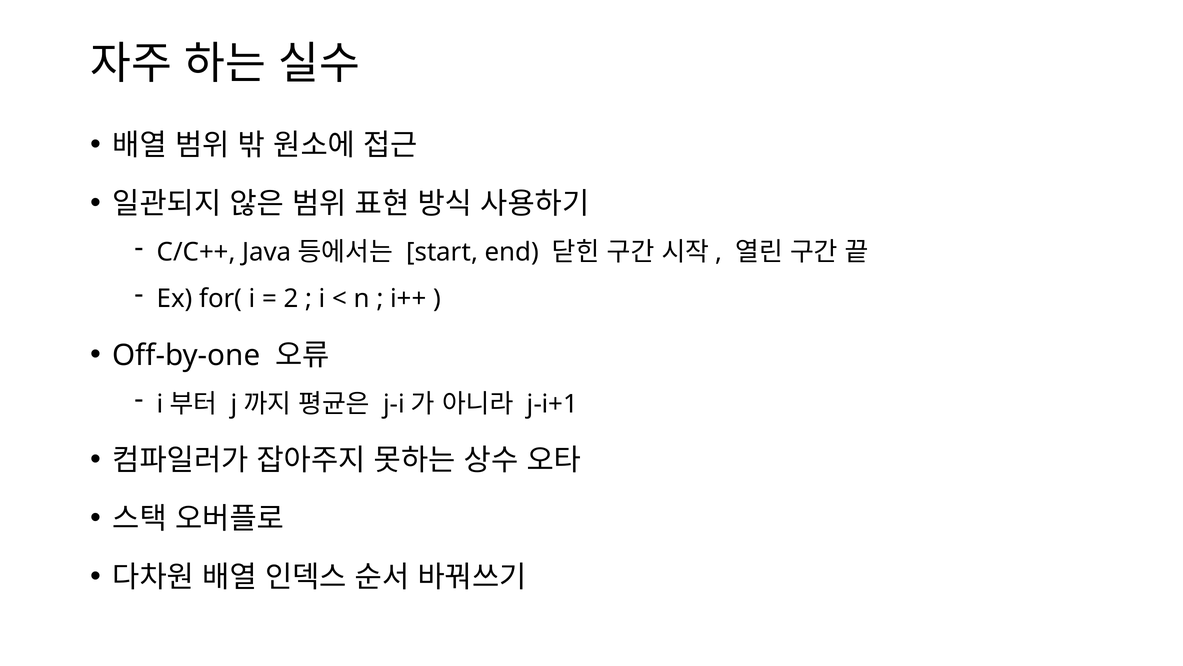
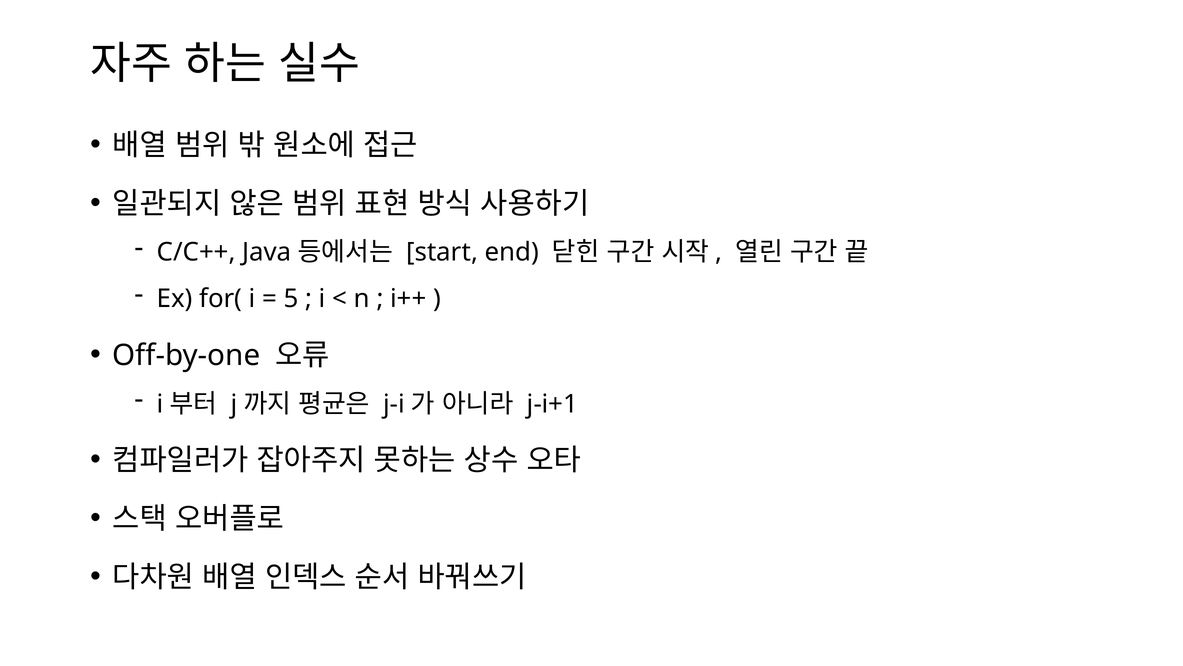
2: 2 -> 5
